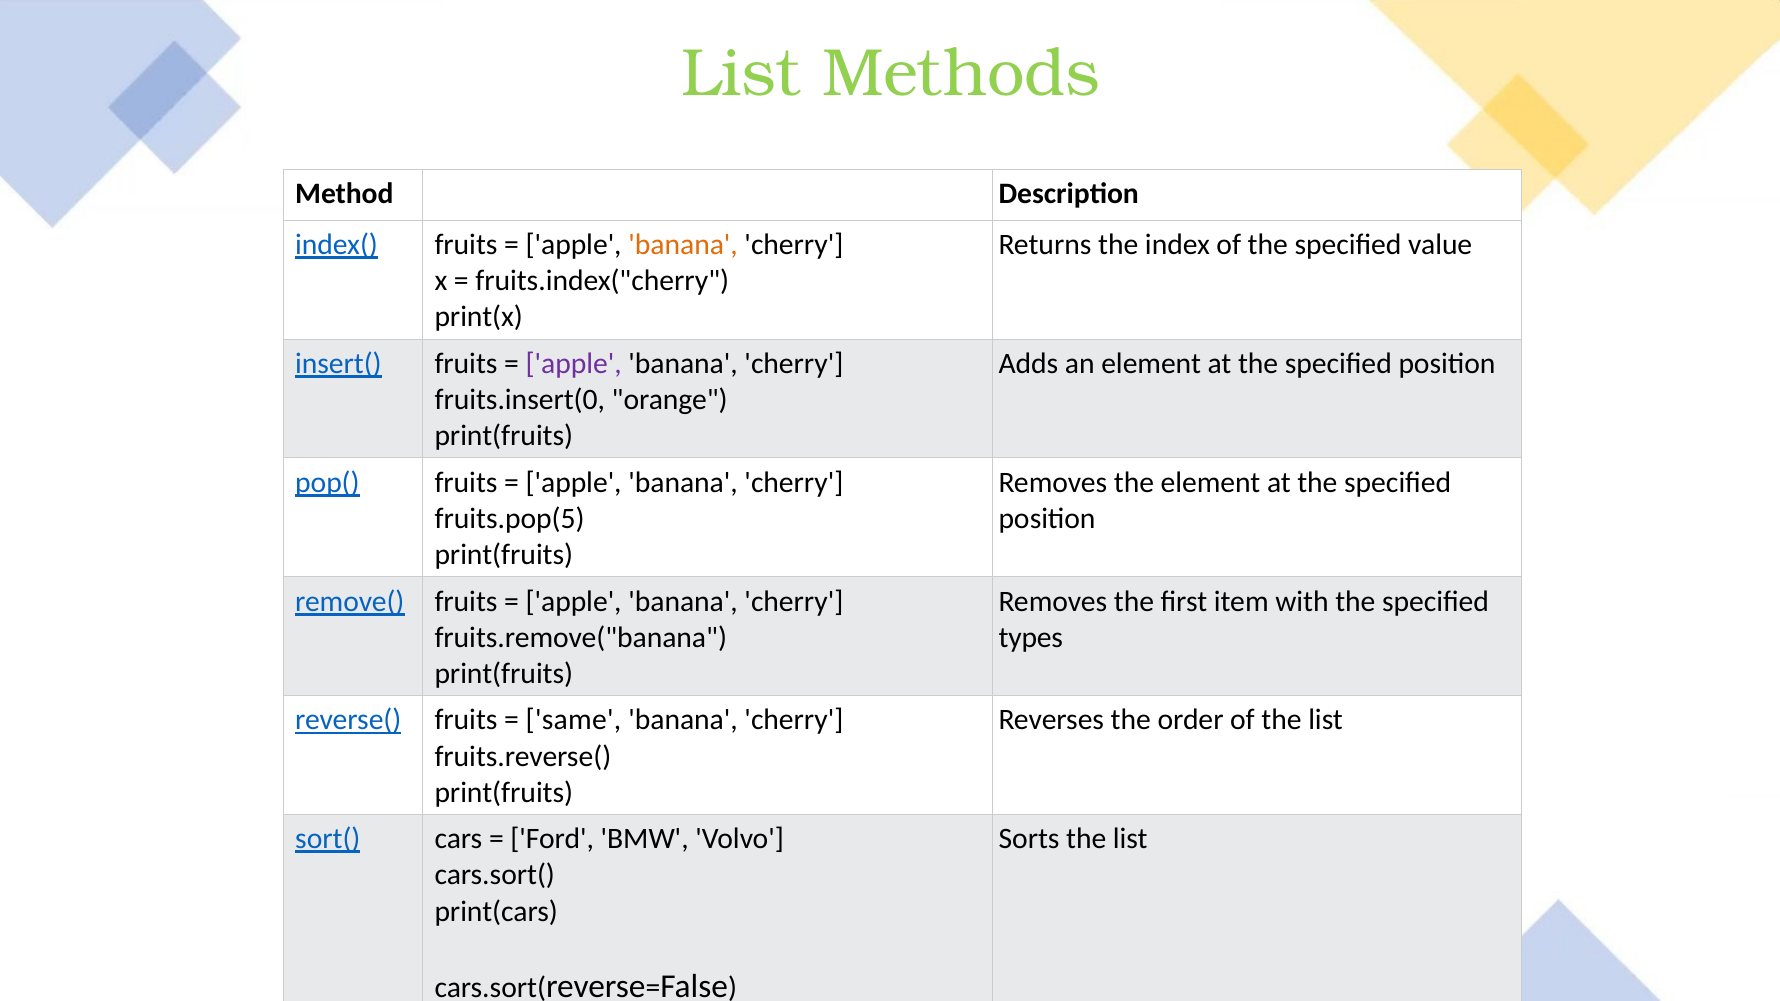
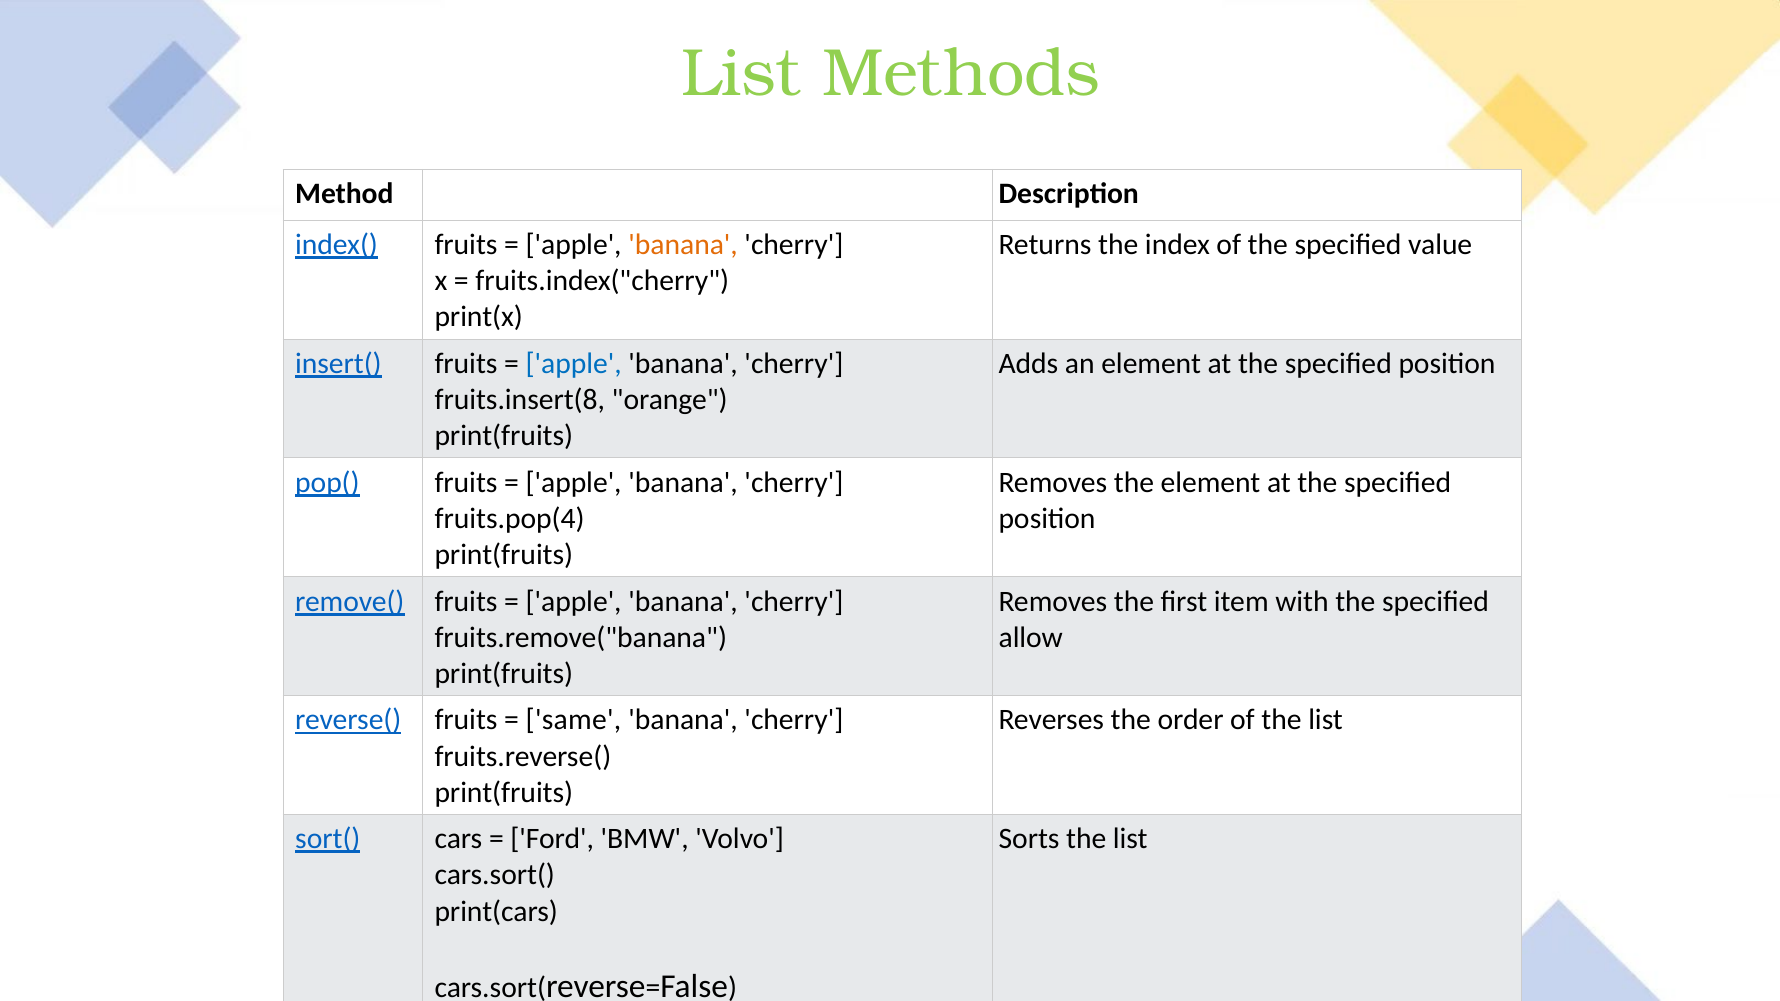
apple at (574, 364) colour: purple -> blue
fruits.insert(0: fruits.insert(0 -> fruits.insert(8
fruits.pop(5: fruits.pop(5 -> fruits.pop(4
types: types -> allow
